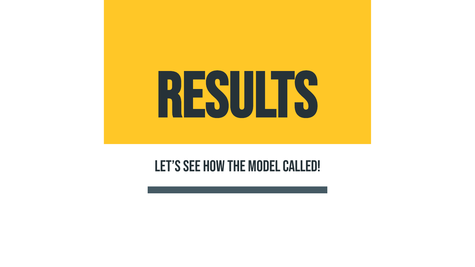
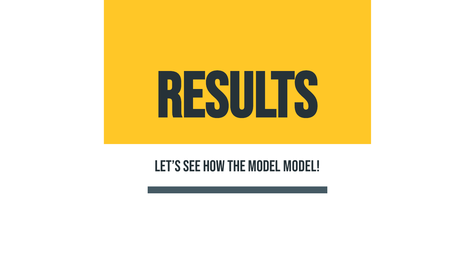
model called: called -> model
